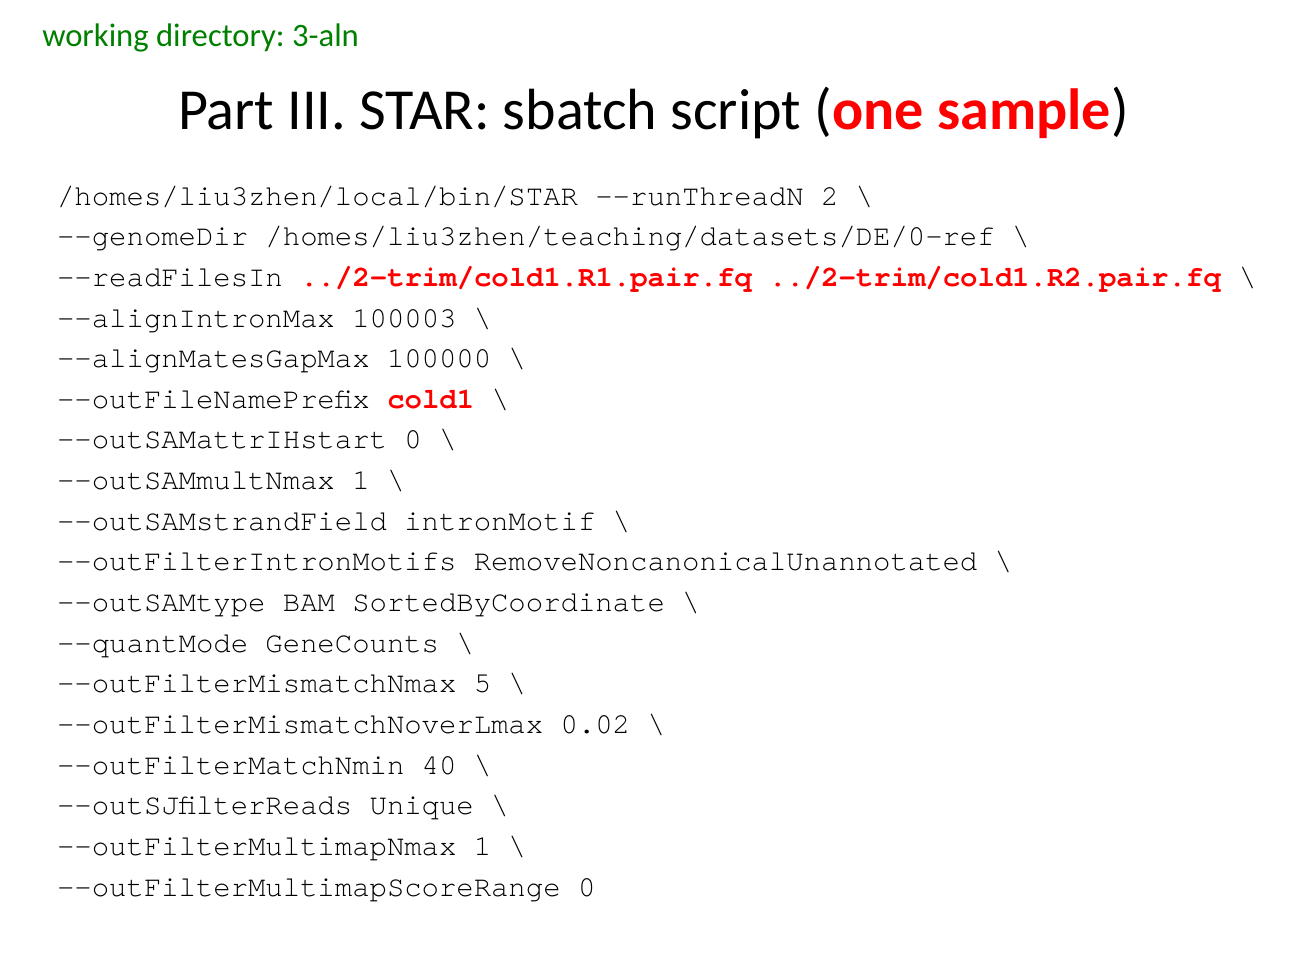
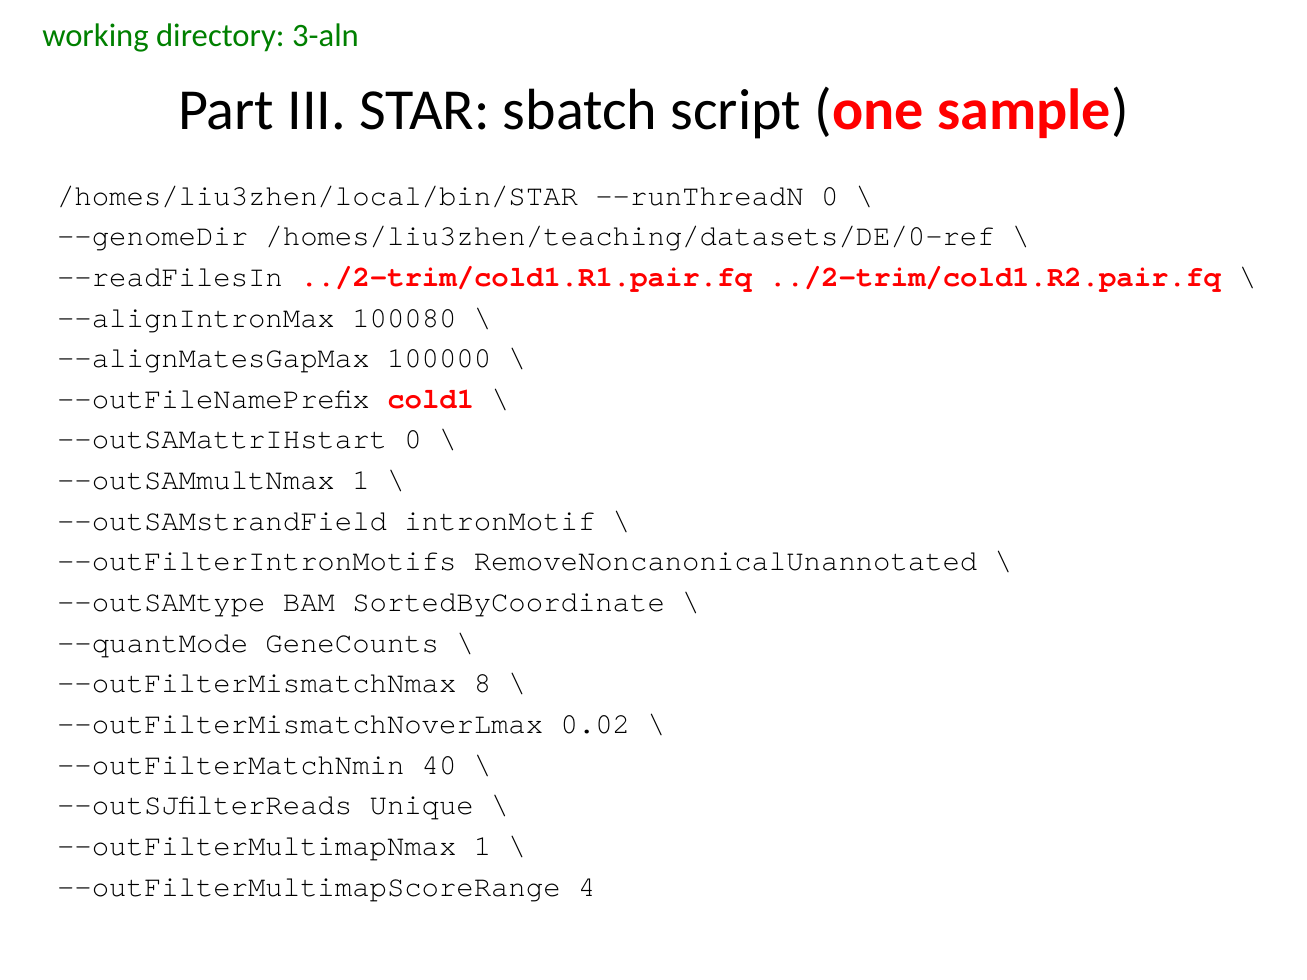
--runThreadN 2: 2 -> 0
100003: 100003 -> 100080
5: 5 -> 8
--outFilterMultimapScoreRange 0: 0 -> 4
